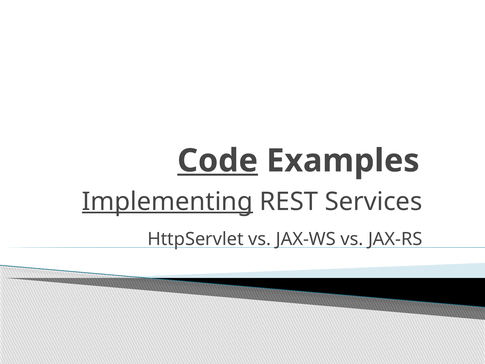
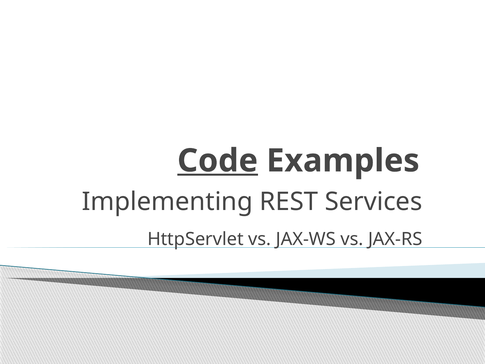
Implementing underline: present -> none
